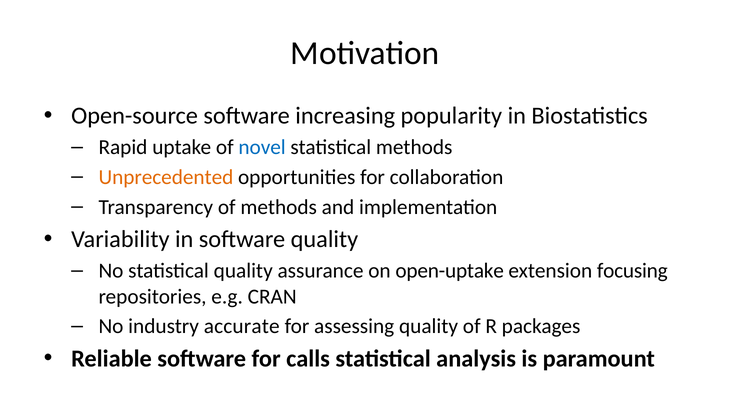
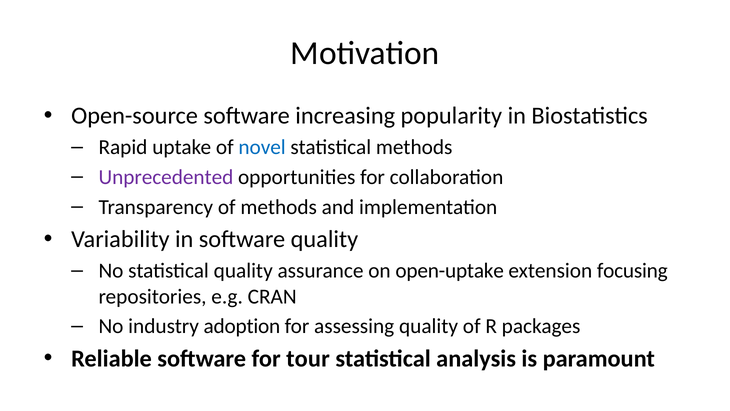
Unprecedented colour: orange -> purple
accurate: accurate -> adoption
calls: calls -> tour
